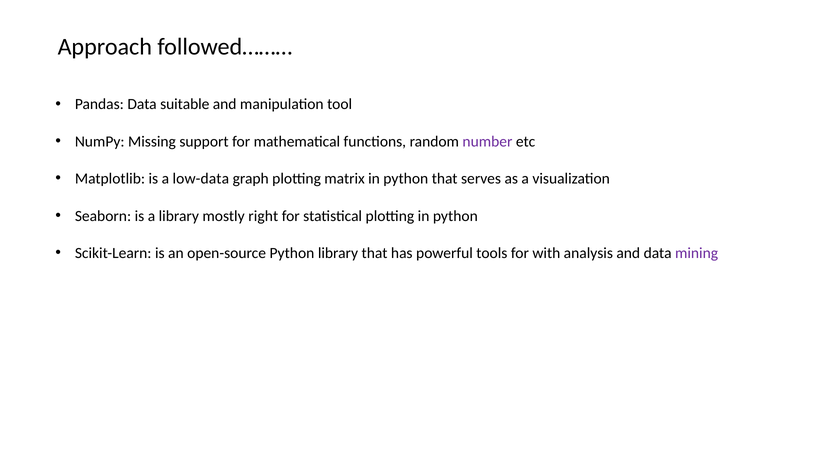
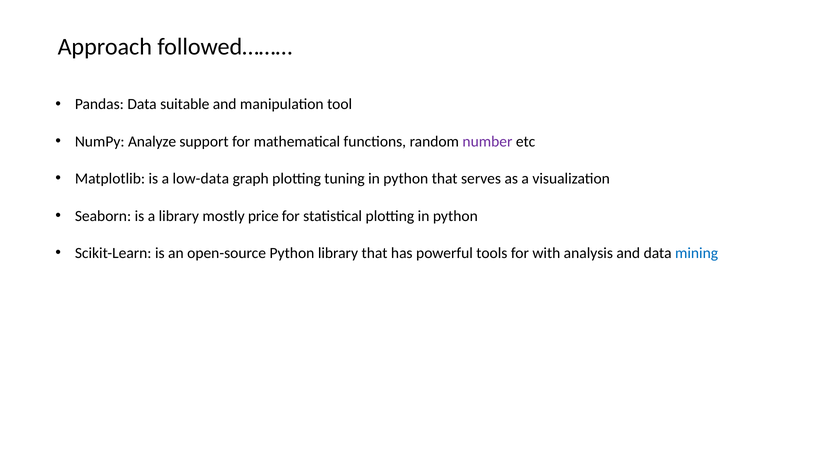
Missing: Missing -> Analyze
matrix: matrix -> tuning
right: right -> price
mining colour: purple -> blue
